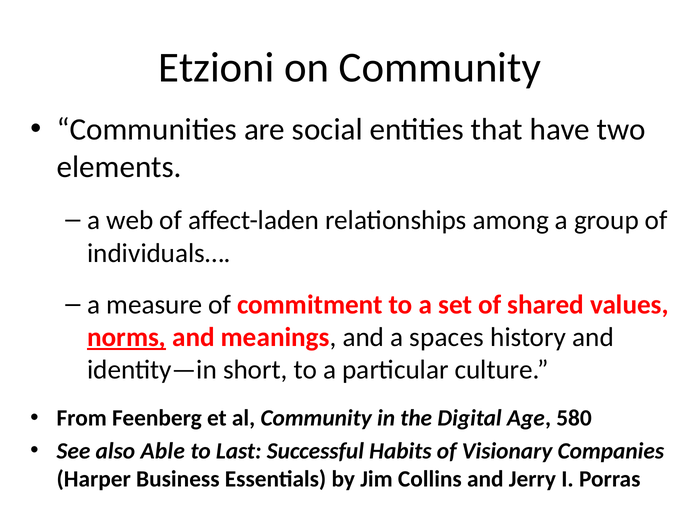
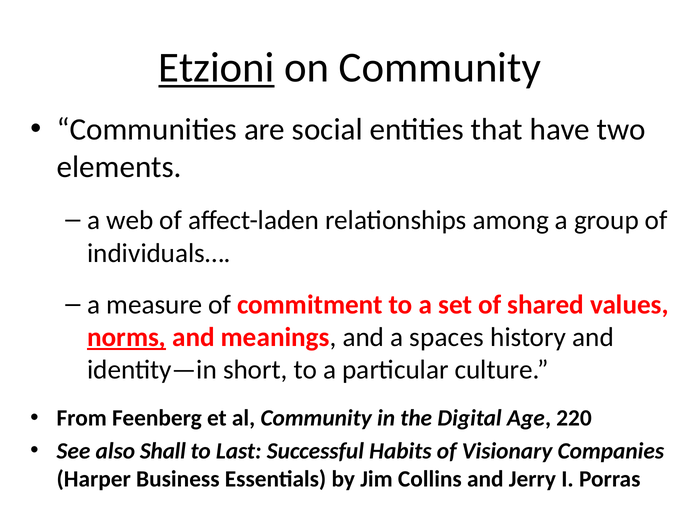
Etzioni underline: none -> present
580: 580 -> 220
Able: Able -> Shall
